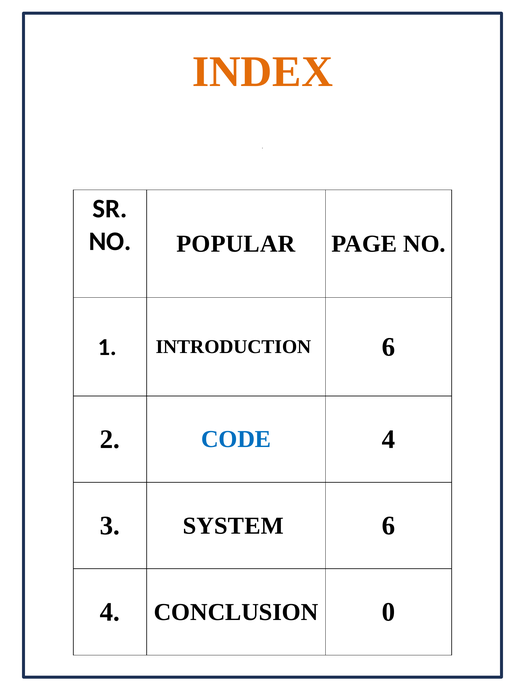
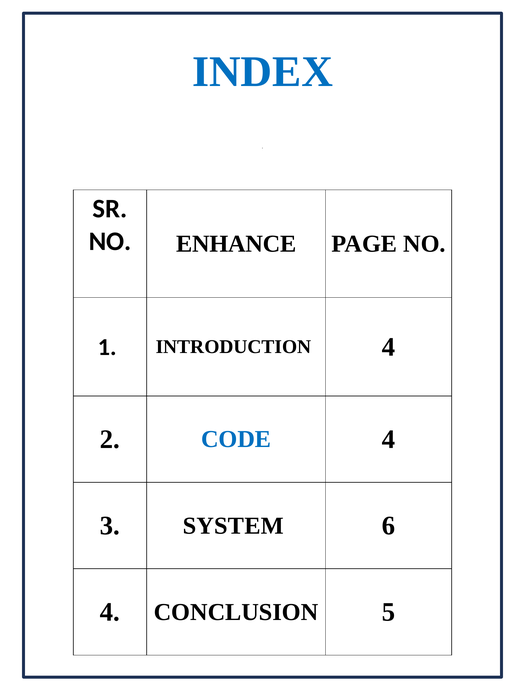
INDEX colour: orange -> blue
POPULAR: POPULAR -> ENHANCE
INTRODUCTION 6: 6 -> 4
0: 0 -> 5
